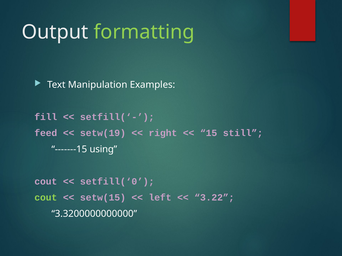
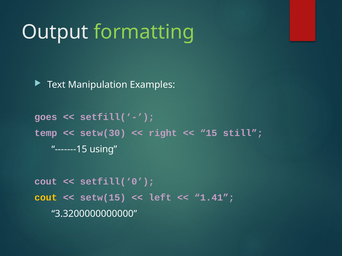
fill: fill -> goes
feed: feed -> temp
setw(19: setw(19 -> setw(30
cout at (46, 198) colour: light green -> yellow
3.22: 3.22 -> 1.41
